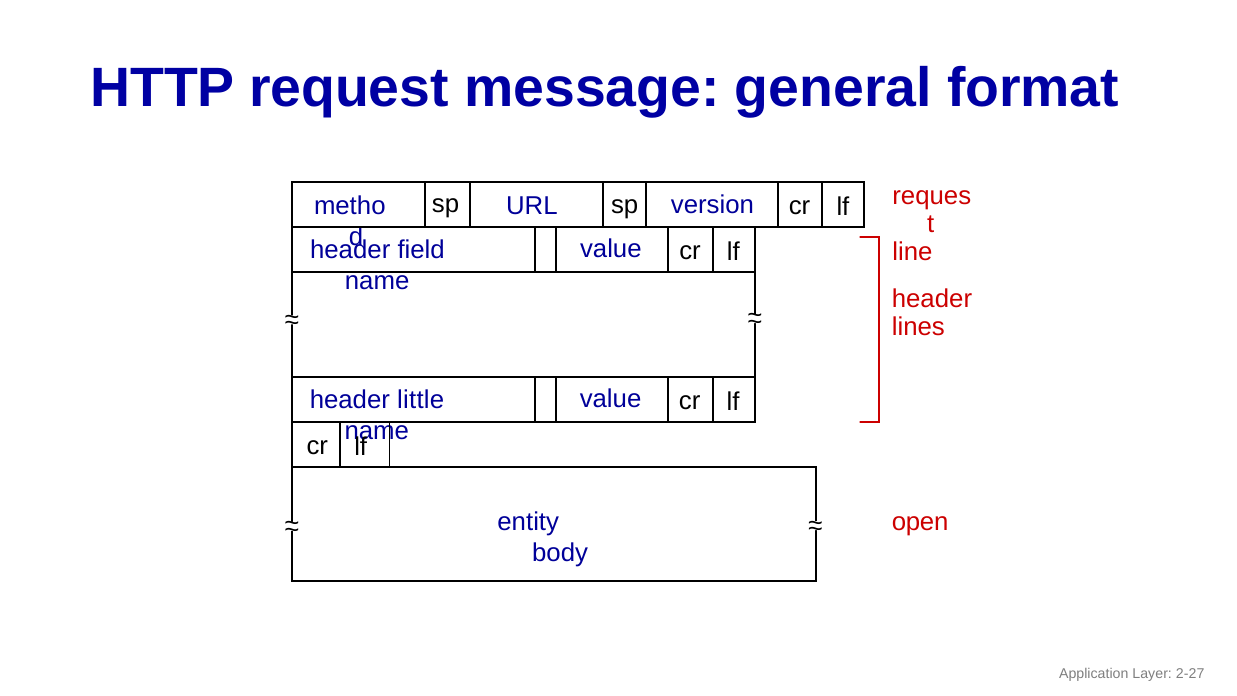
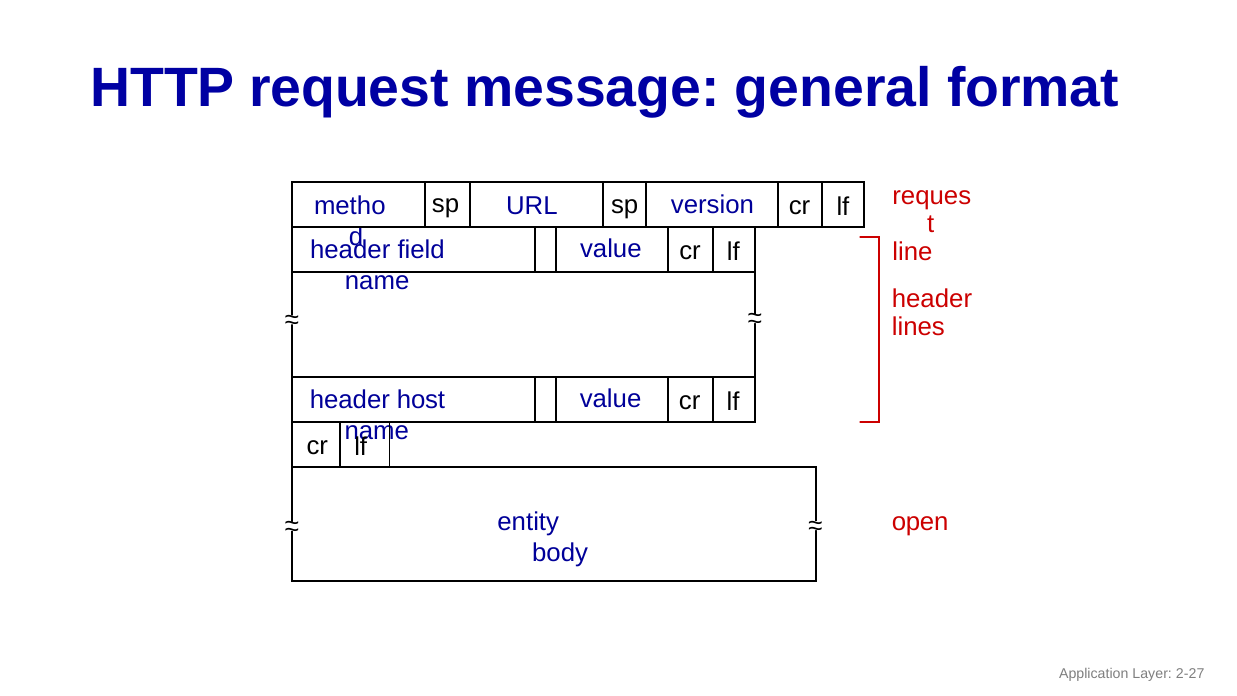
little: little -> host
